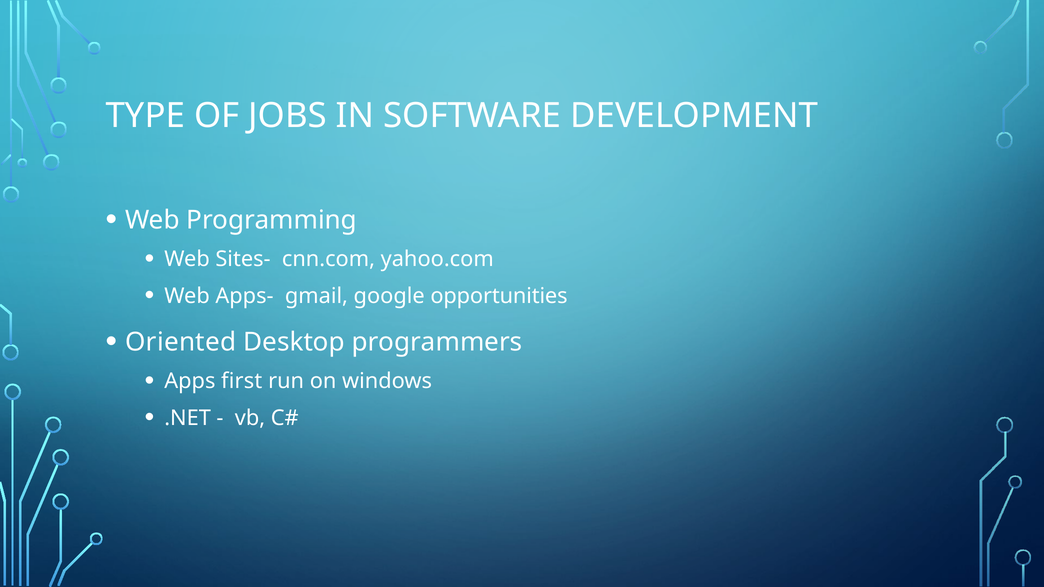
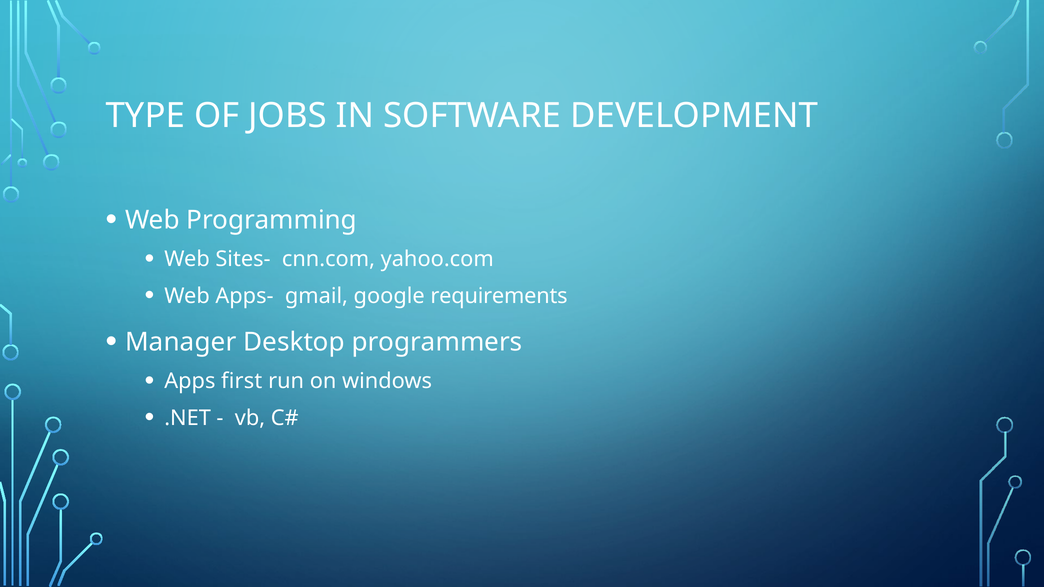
opportunities: opportunities -> requirements
Oriented: Oriented -> Manager
